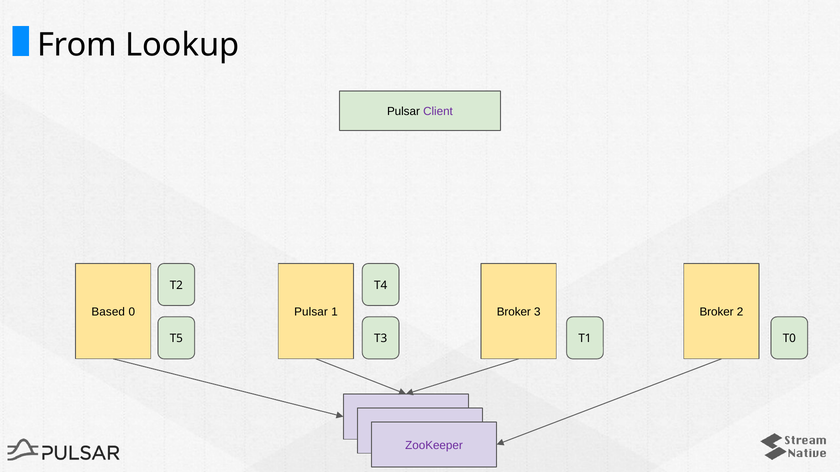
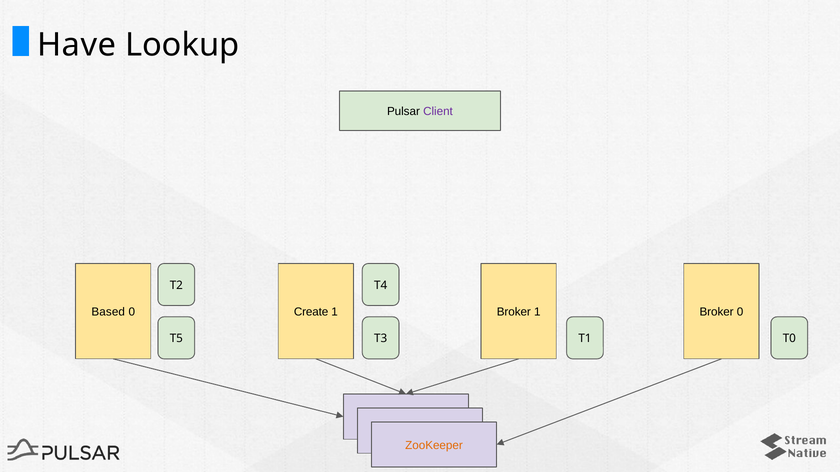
From: From -> Have
0 Pulsar: Pulsar -> Create
Broker 3: 3 -> 1
Broker 2: 2 -> 0
ZooKeeper at (434, 446) colour: purple -> orange
